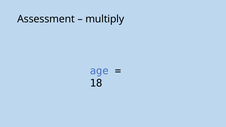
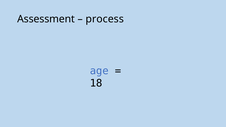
multiply: multiply -> process
